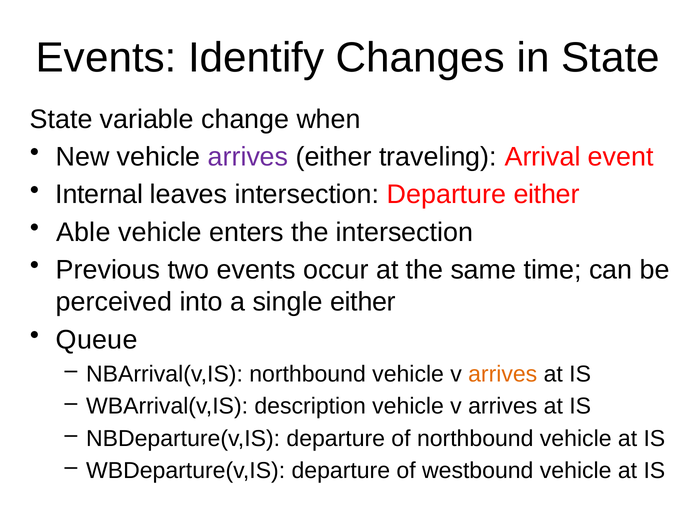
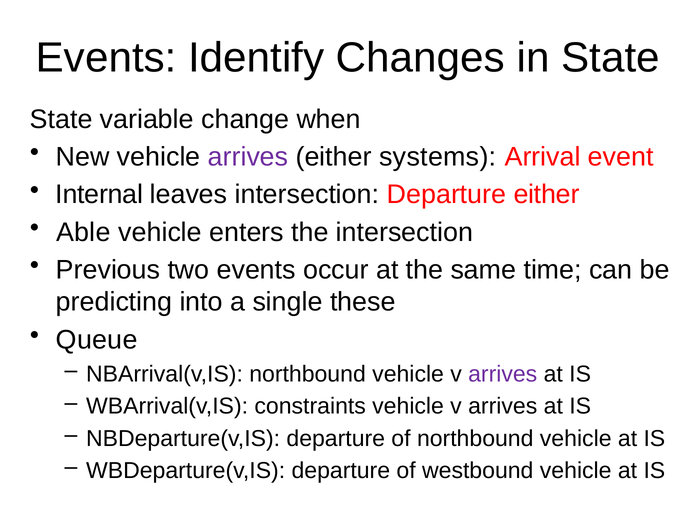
traveling: traveling -> systems
perceived: perceived -> predicting
single either: either -> these
arrives at (503, 374) colour: orange -> purple
description: description -> constraints
